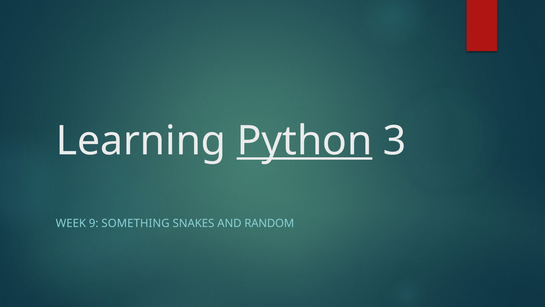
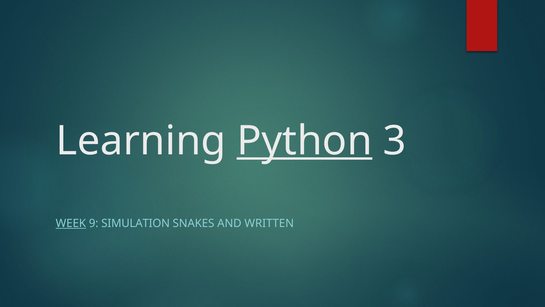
WEEK underline: none -> present
SOMETHING: SOMETHING -> SIMULATION
RANDOM: RANDOM -> WRITTEN
